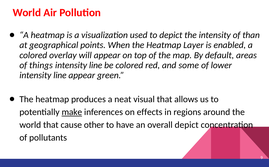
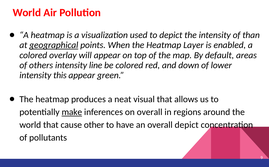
geographical underline: none -> present
things: things -> others
some: some -> down
line at (60, 75): line -> this
on effects: effects -> overall
